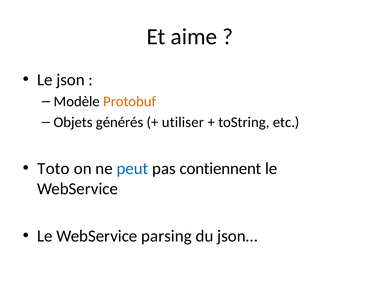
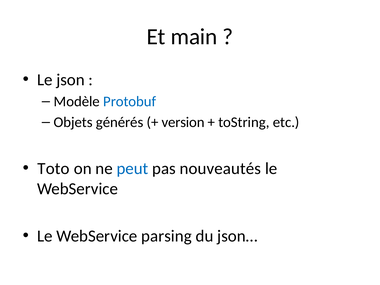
aime: aime -> main
Protobuf colour: orange -> blue
utiliser: utiliser -> version
contiennent: contiennent -> nouveautés
